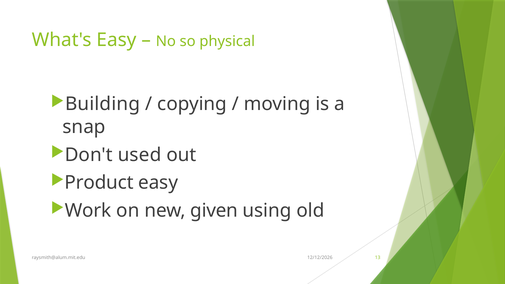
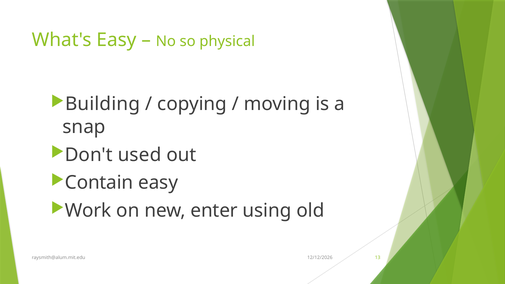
Product: Product -> Contain
given: given -> enter
